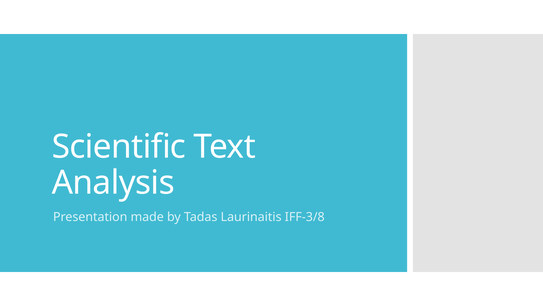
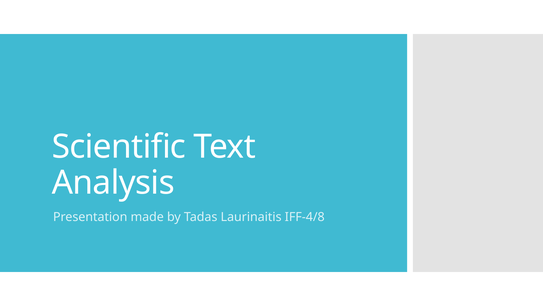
IFF-3/8: IFF-3/8 -> IFF-4/8
